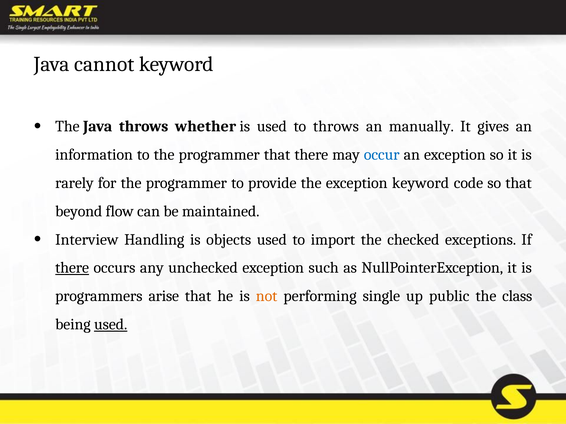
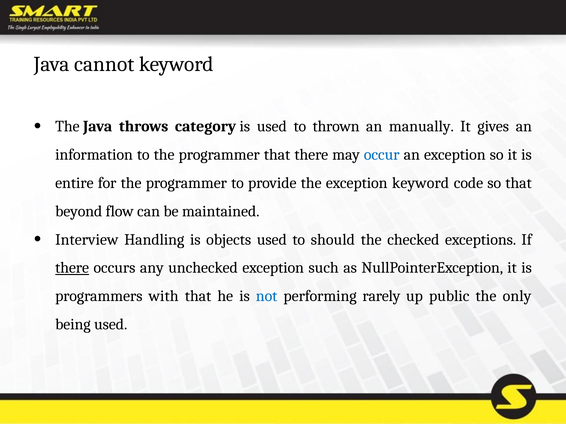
whether: whether -> category
to throws: throws -> thrown
rarely: rarely -> entire
import: import -> should
arise: arise -> with
not colour: orange -> blue
single: single -> rarely
class: class -> only
used at (111, 325) underline: present -> none
